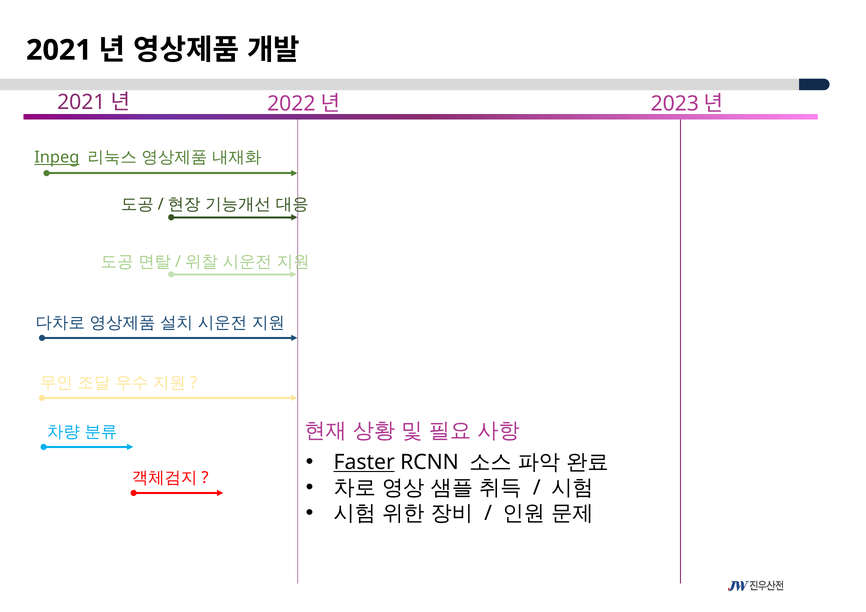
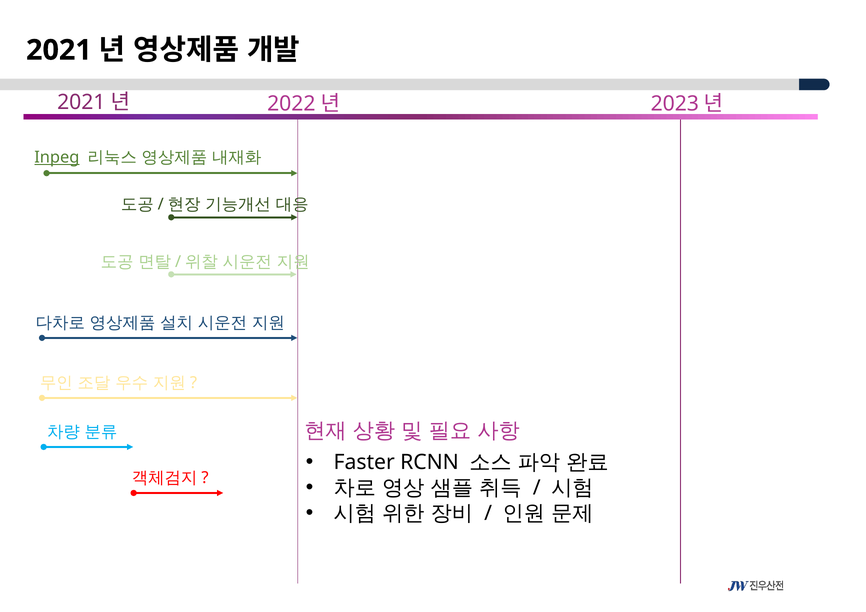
Faster underline: present -> none
